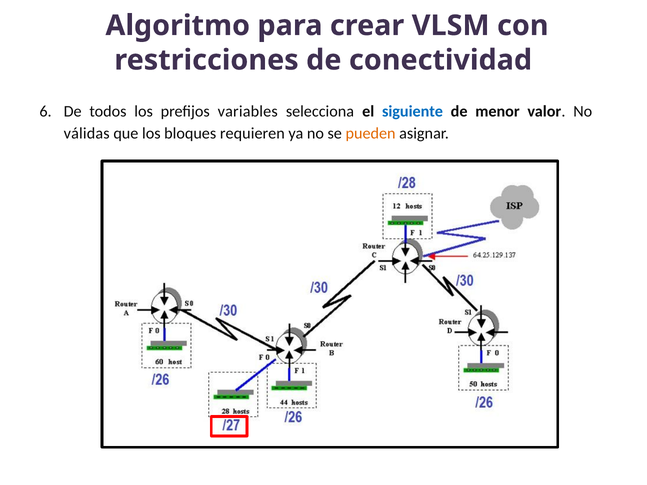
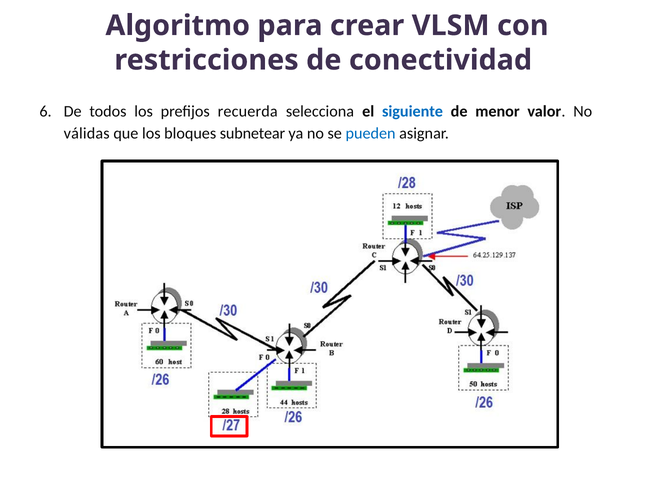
variables: variables -> recuerda
requieren: requieren -> subnetear
pueden colour: orange -> blue
